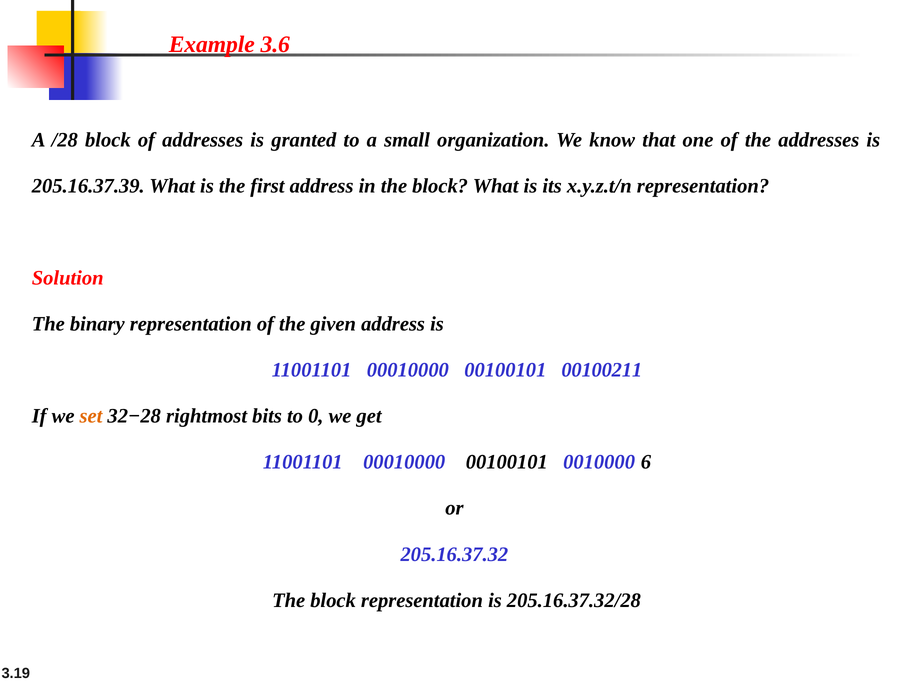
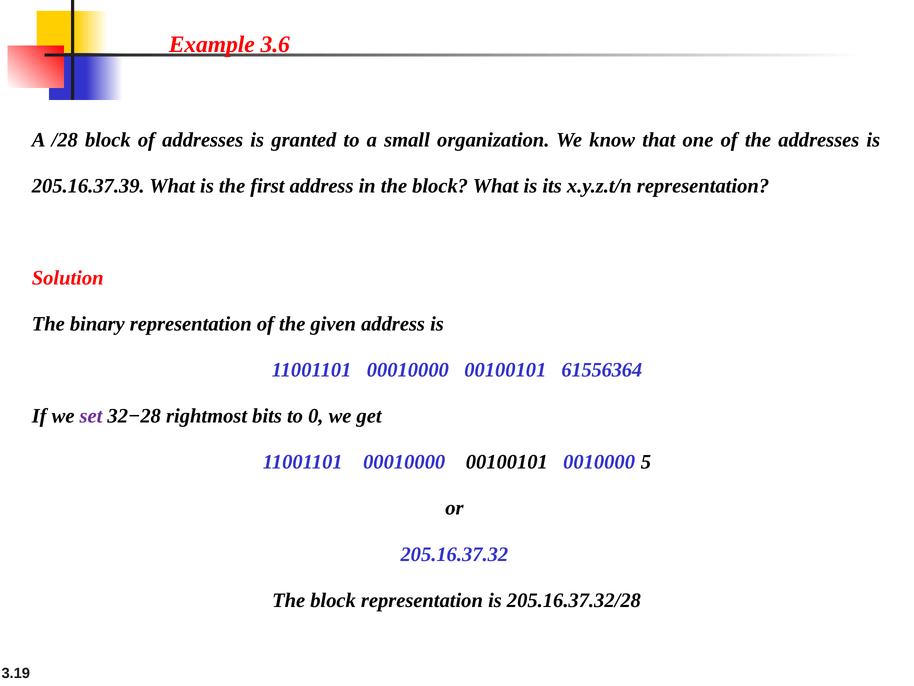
00100211: 00100211 -> 61556364
set colour: orange -> purple
6: 6 -> 5
